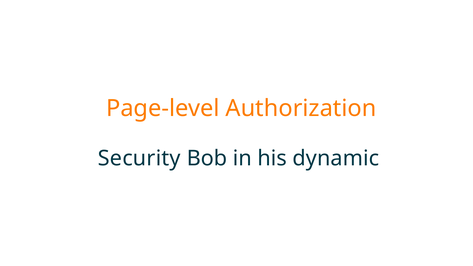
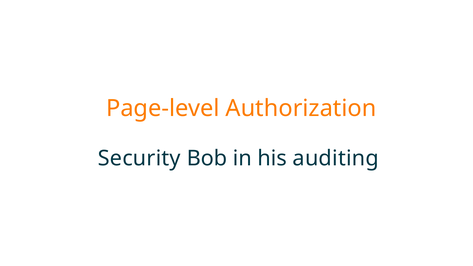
dynamic: dynamic -> auditing
